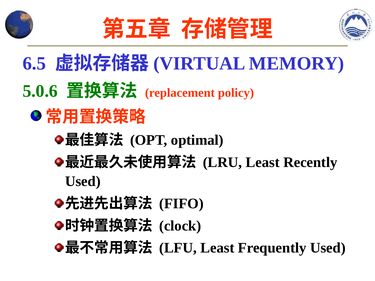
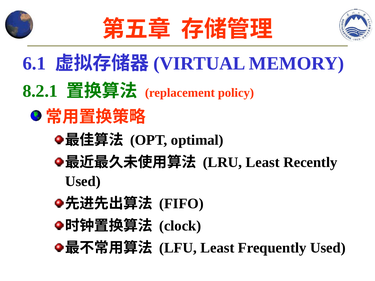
6.5: 6.5 -> 6.1
5.0.6: 5.0.6 -> 8.2.1
